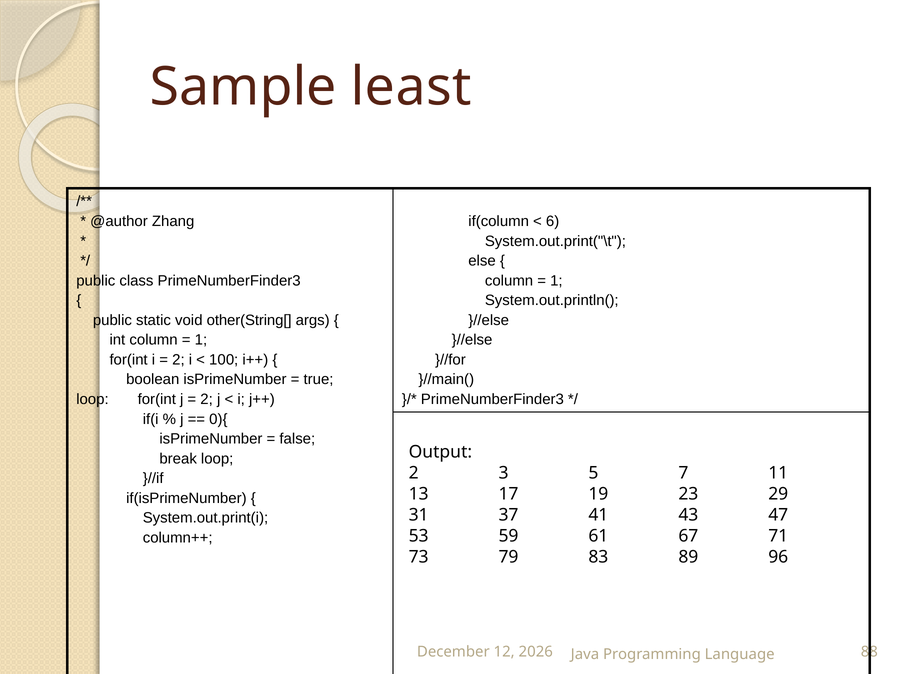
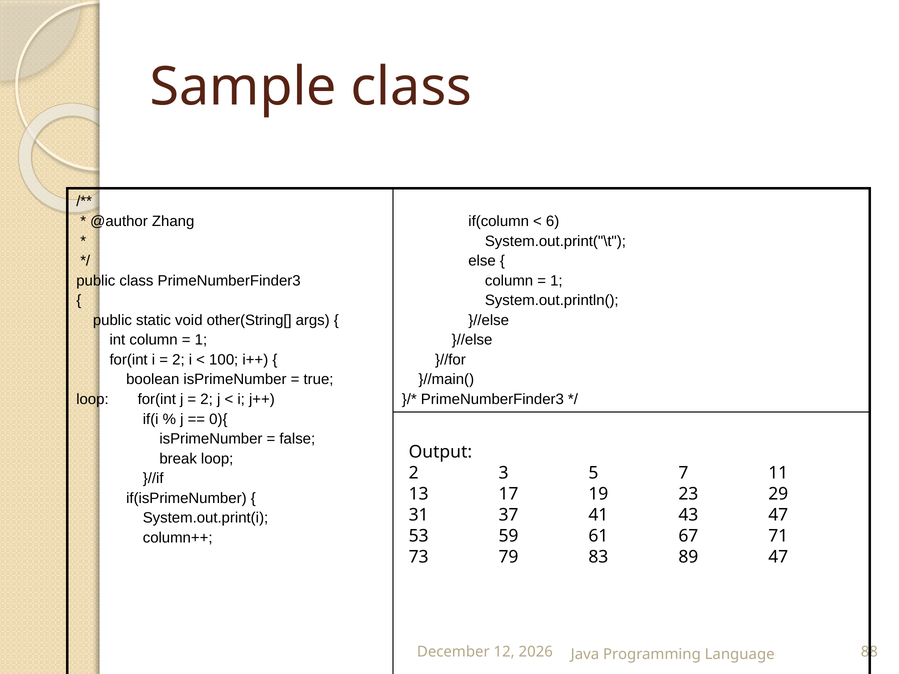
Sample least: least -> class
89 96: 96 -> 47
